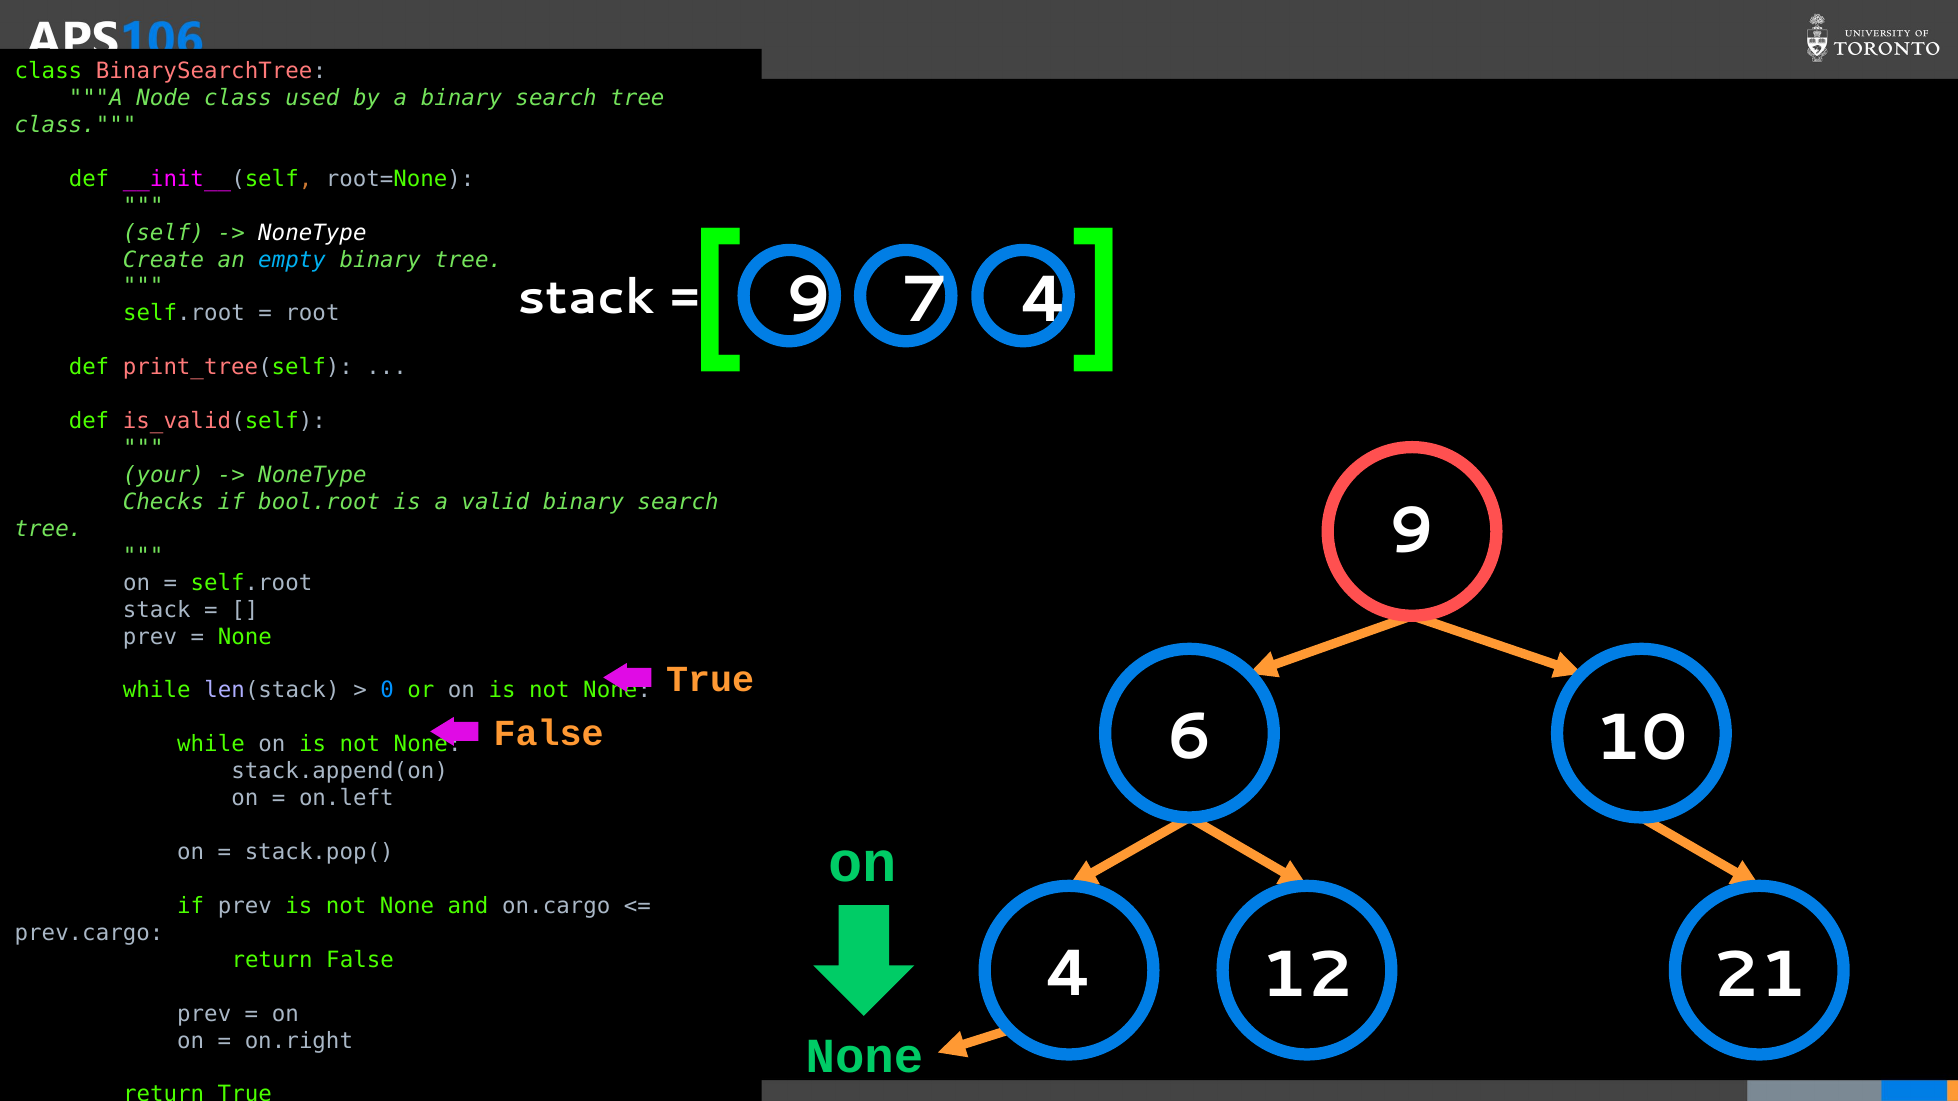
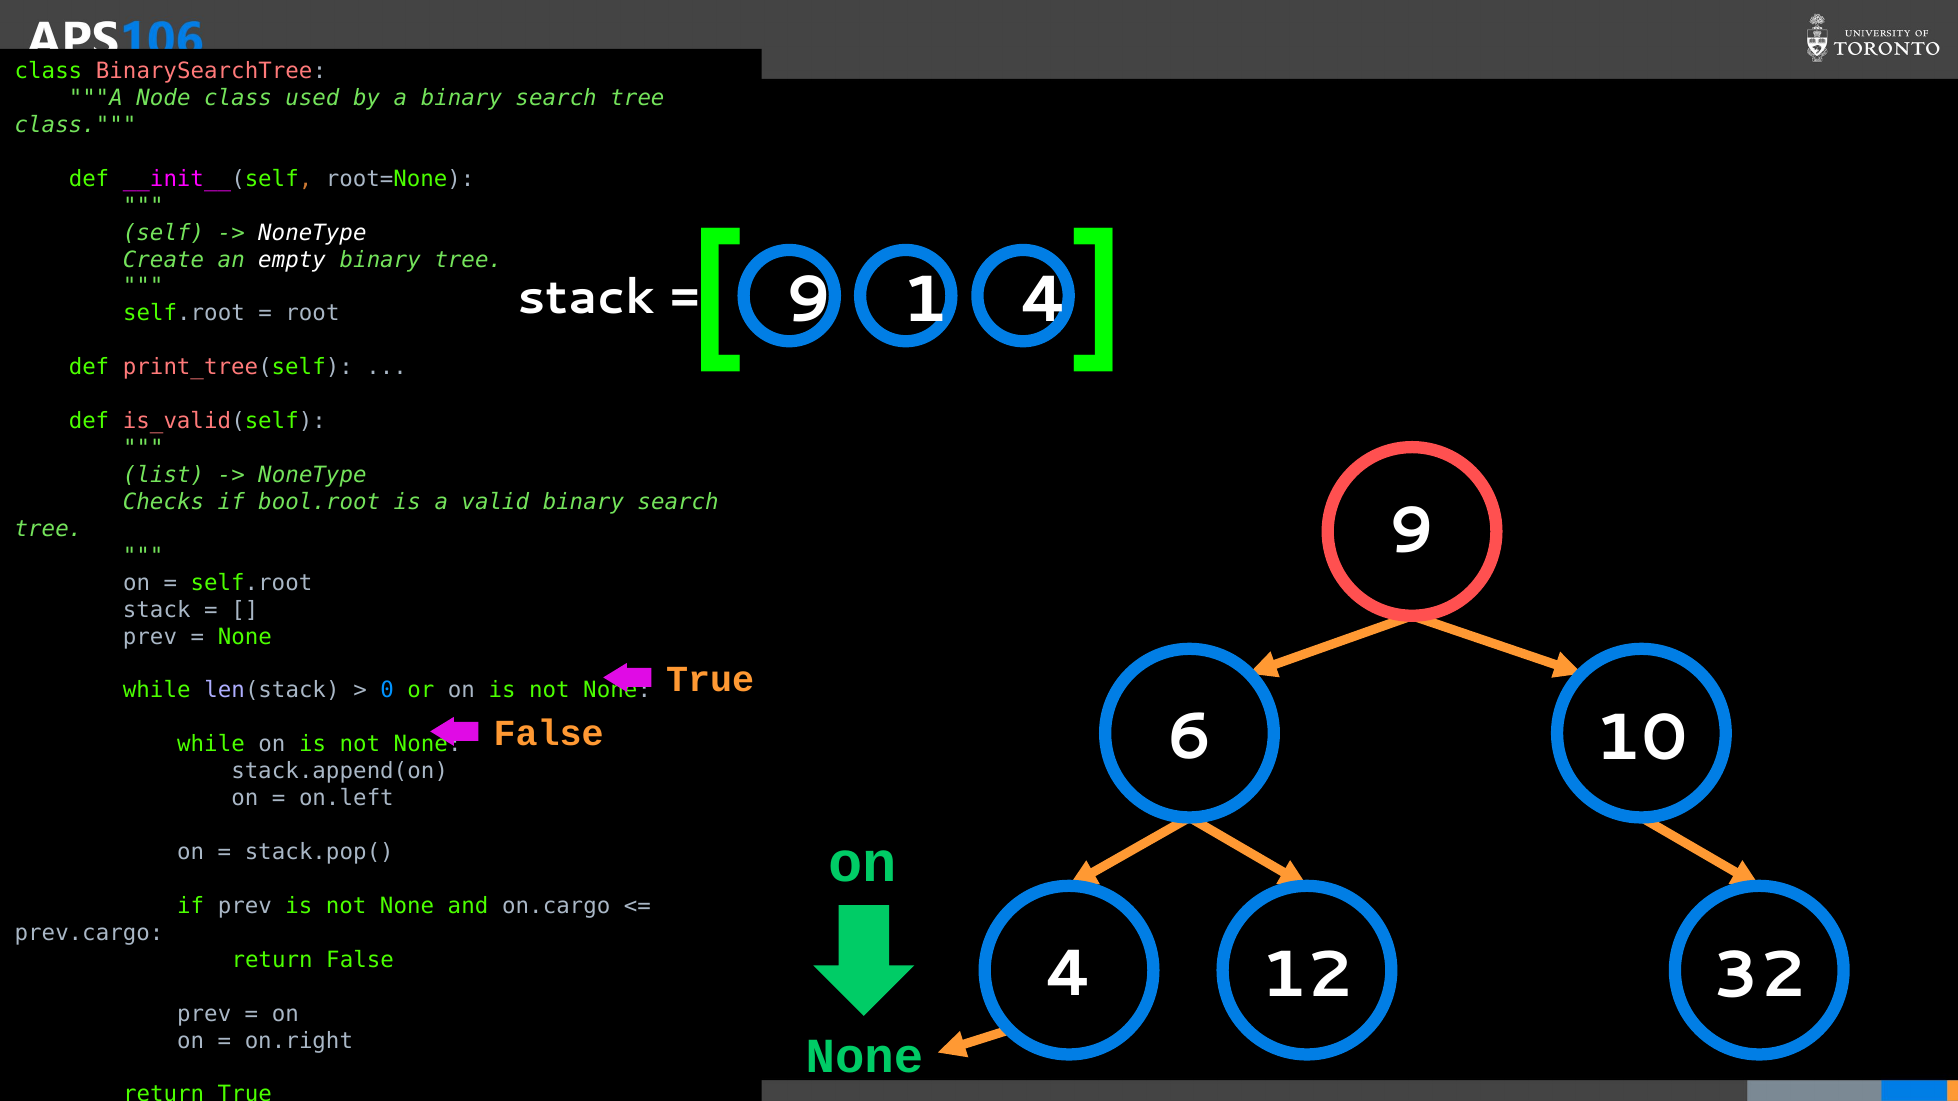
empty colour: light blue -> white
7: 7 -> 1
your: your -> list
21: 21 -> 32
